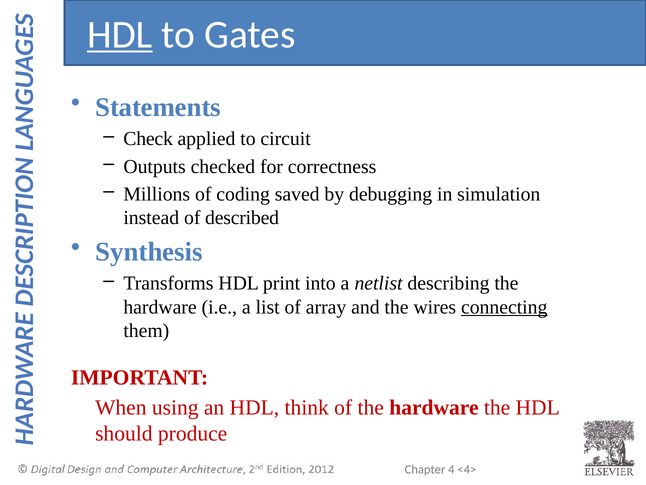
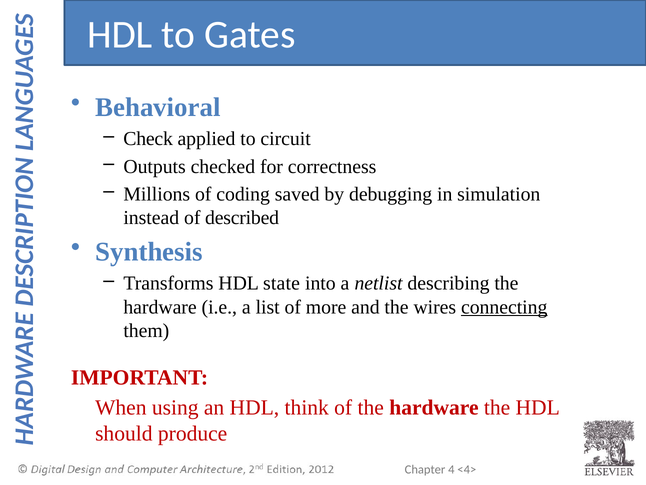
HDL at (120, 34) underline: present -> none
Statements: Statements -> Behavioral
print: print -> state
array: array -> more
